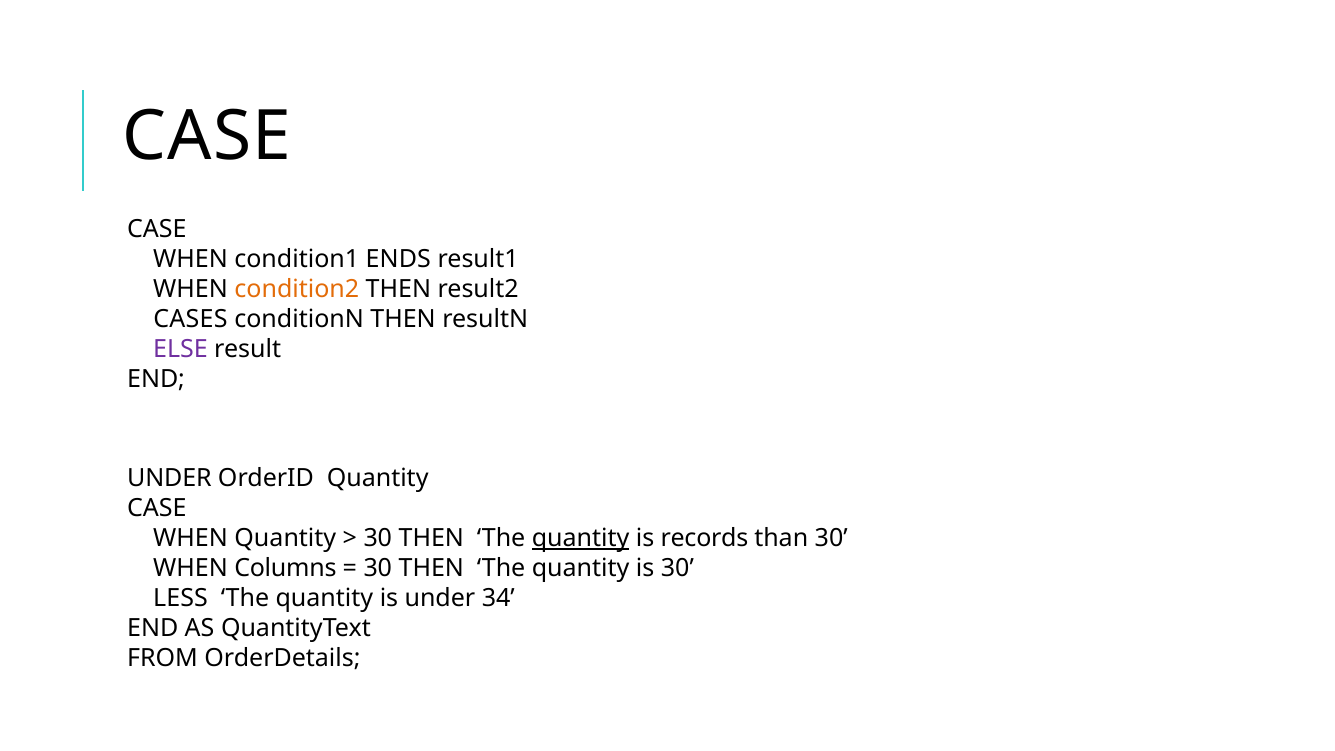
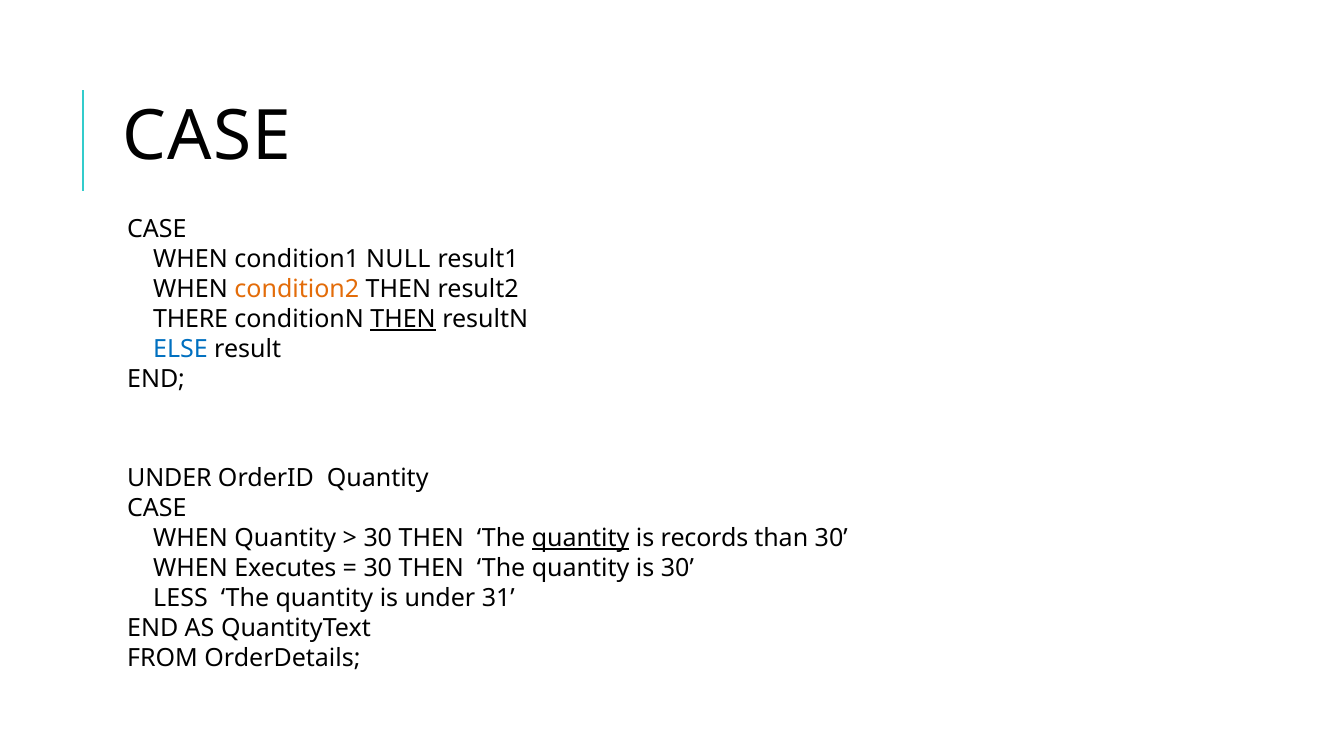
ENDS: ENDS -> NULL
CASES: CASES -> THERE
THEN at (403, 319) underline: none -> present
ELSE colour: purple -> blue
Columns: Columns -> Executes
34: 34 -> 31
